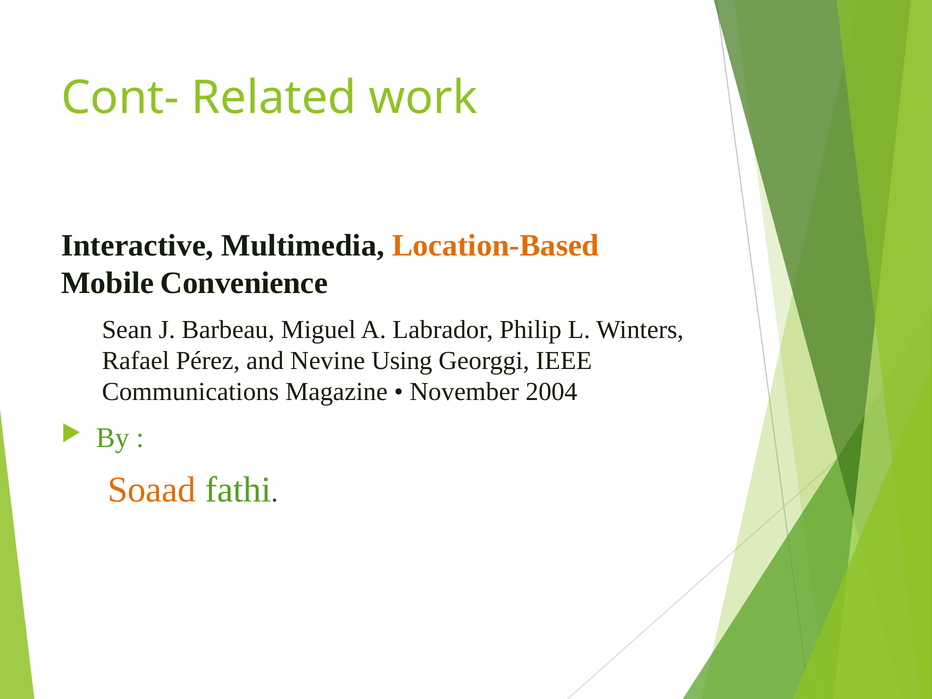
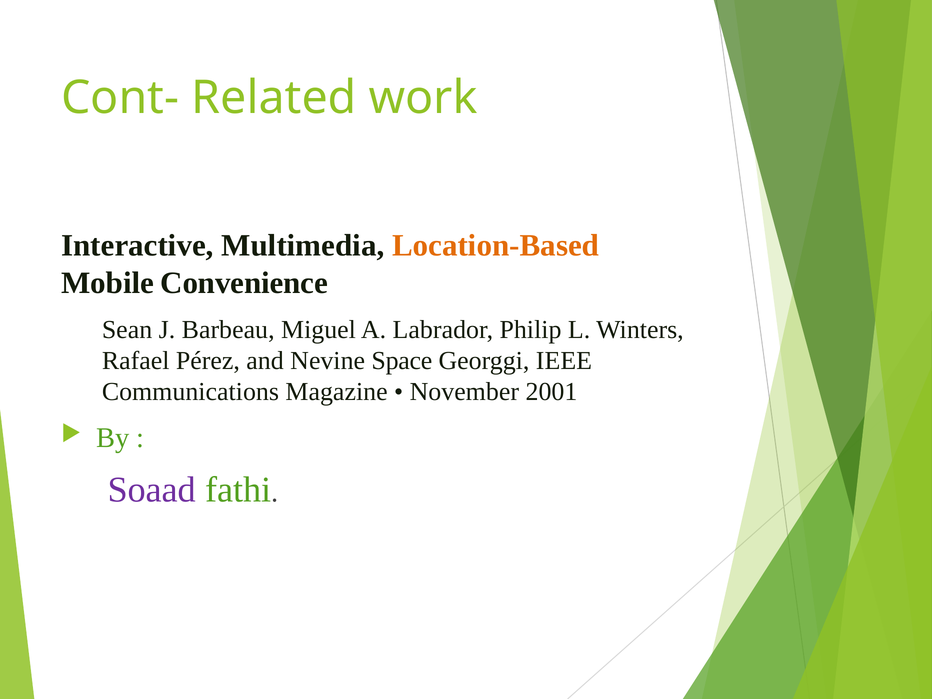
Using: Using -> Space
2004: 2004 -> 2001
Soaad colour: orange -> purple
